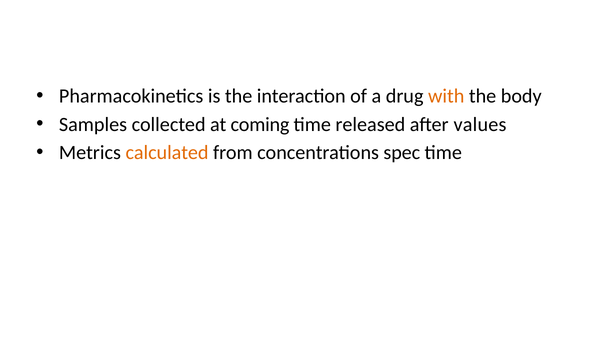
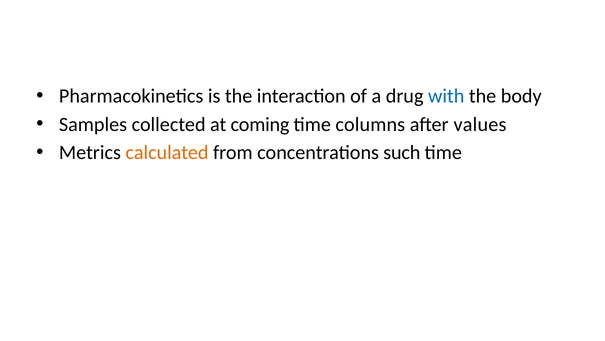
with colour: orange -> blue
released: released -> columns
spec: spec -> such
